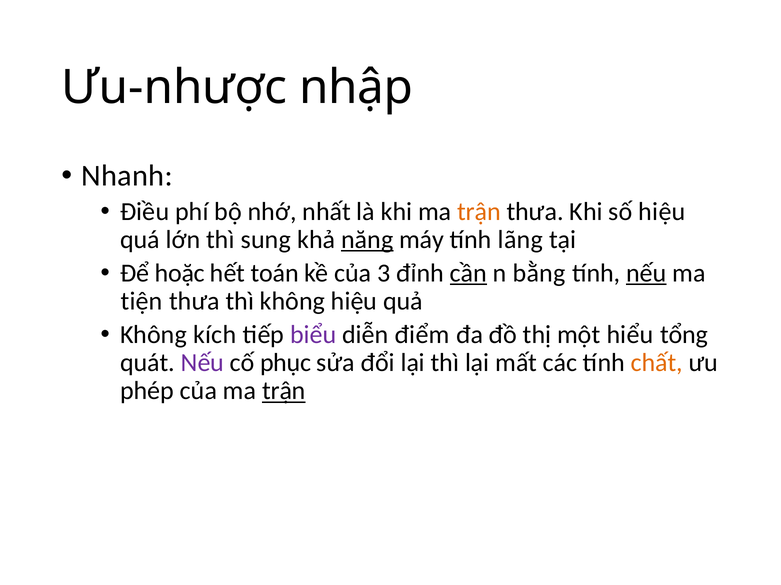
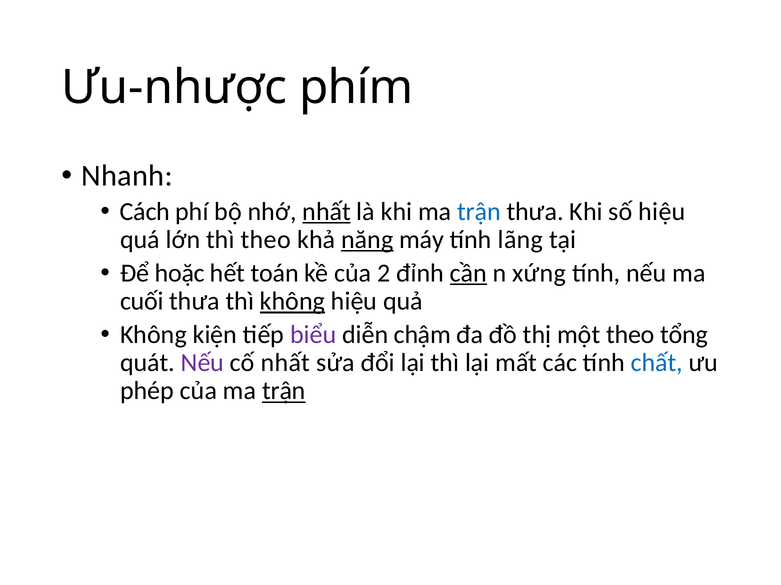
nhập: nhập -> phím
Điều: Điều -> Cách
nhất at (327, 212) underline: none -> present
trận at (479, 212) colour: orange -> blue
thì sung: sung -> theo
3: 3 -> 2
bằng: bằng -> xứng
nếu at (646, 274) underline: present -> none
tiện: tiện -> cuối
không at (292, 302) underline: none -> present
kích: kích -> kiện
điểm: điểm -> chậm
một hiểu: hiểu -> theo
cố phục: phục -> nhất
chất colour: orange -> blue
